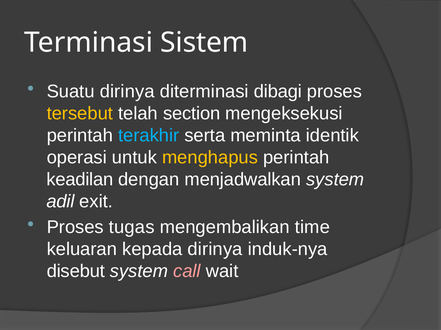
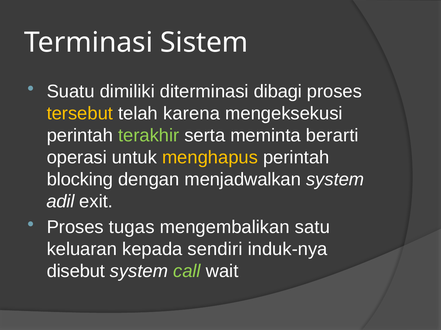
Suatu dirinya: dirinya -> dimiliki
section: section -> karena
terakhir colour: light blue -> light green
identik: identik -> berarti
keadilan: keadilan -> blocking
time: time -> satu
kepada dirinya: dirinya -> sendiri
call colour: pink -> light green
